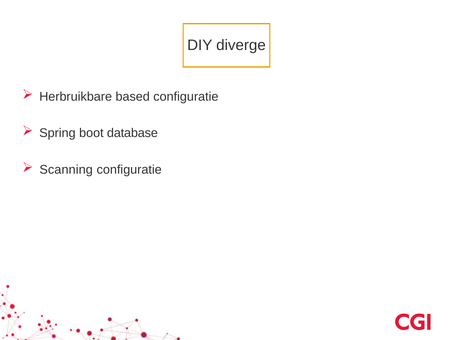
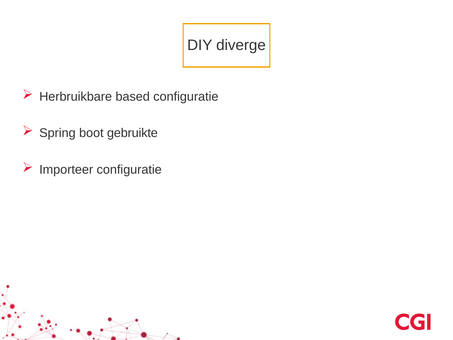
database: database -> gebruikte
Scanning: Scanning -> Importeer
